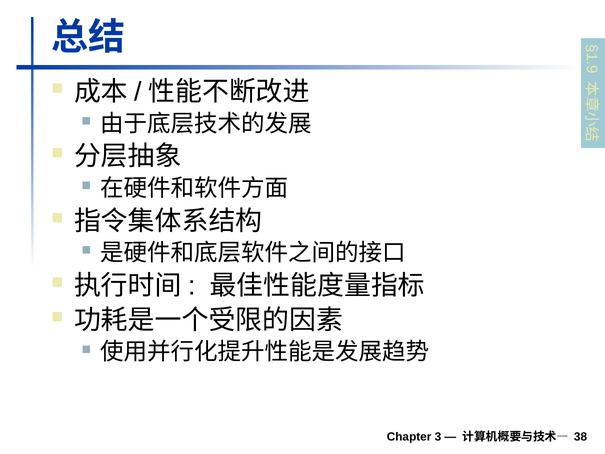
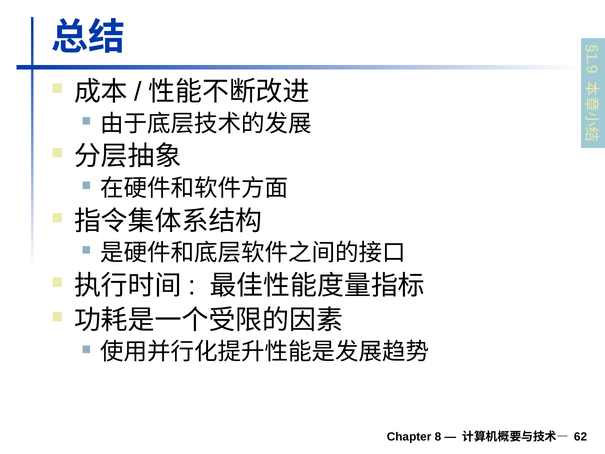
3: 3 -> 8
38: 38 -> 62
